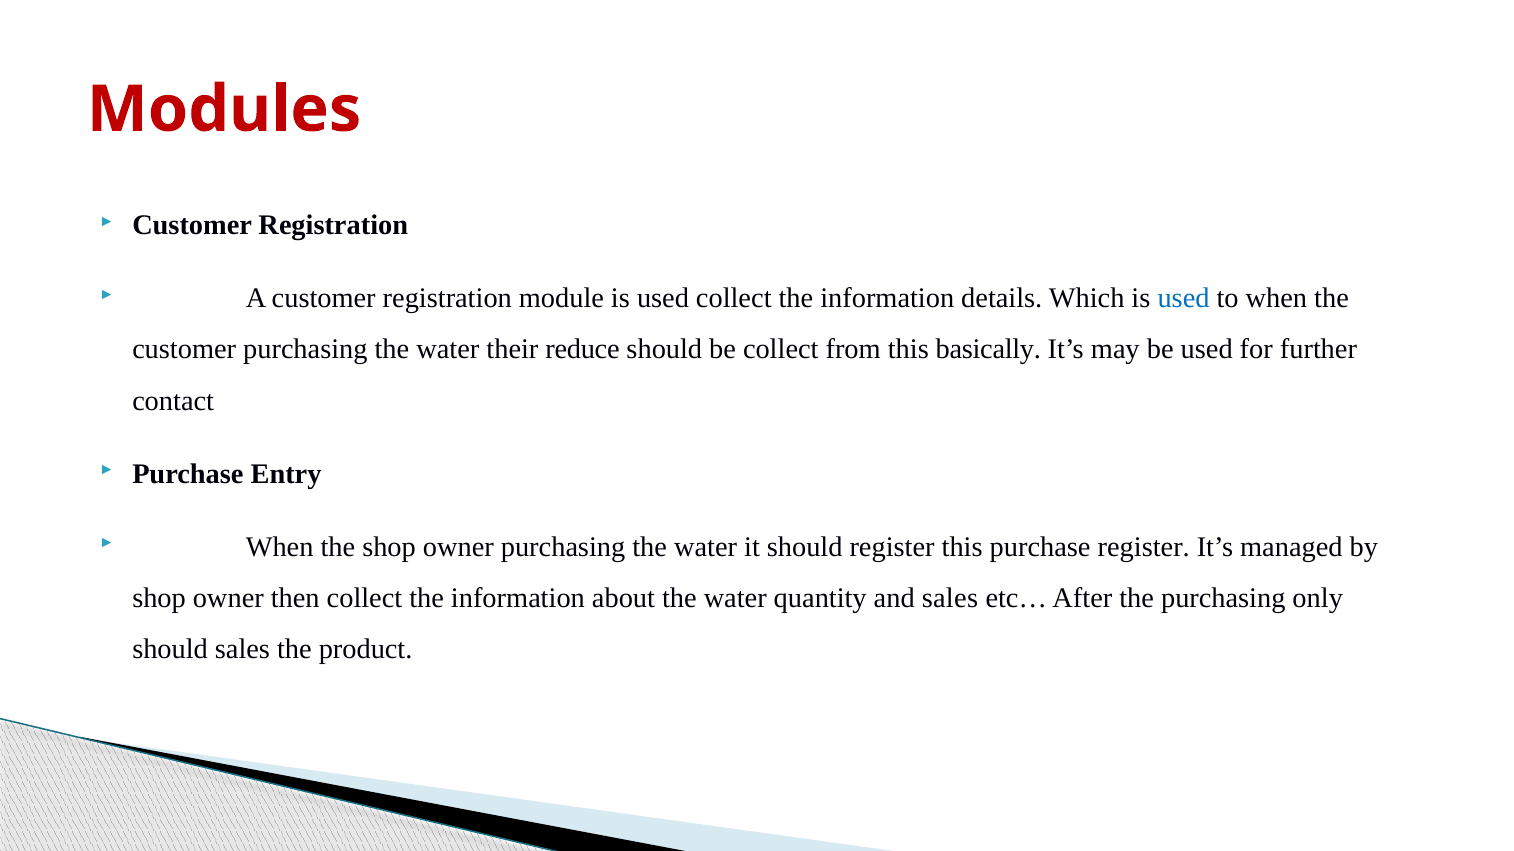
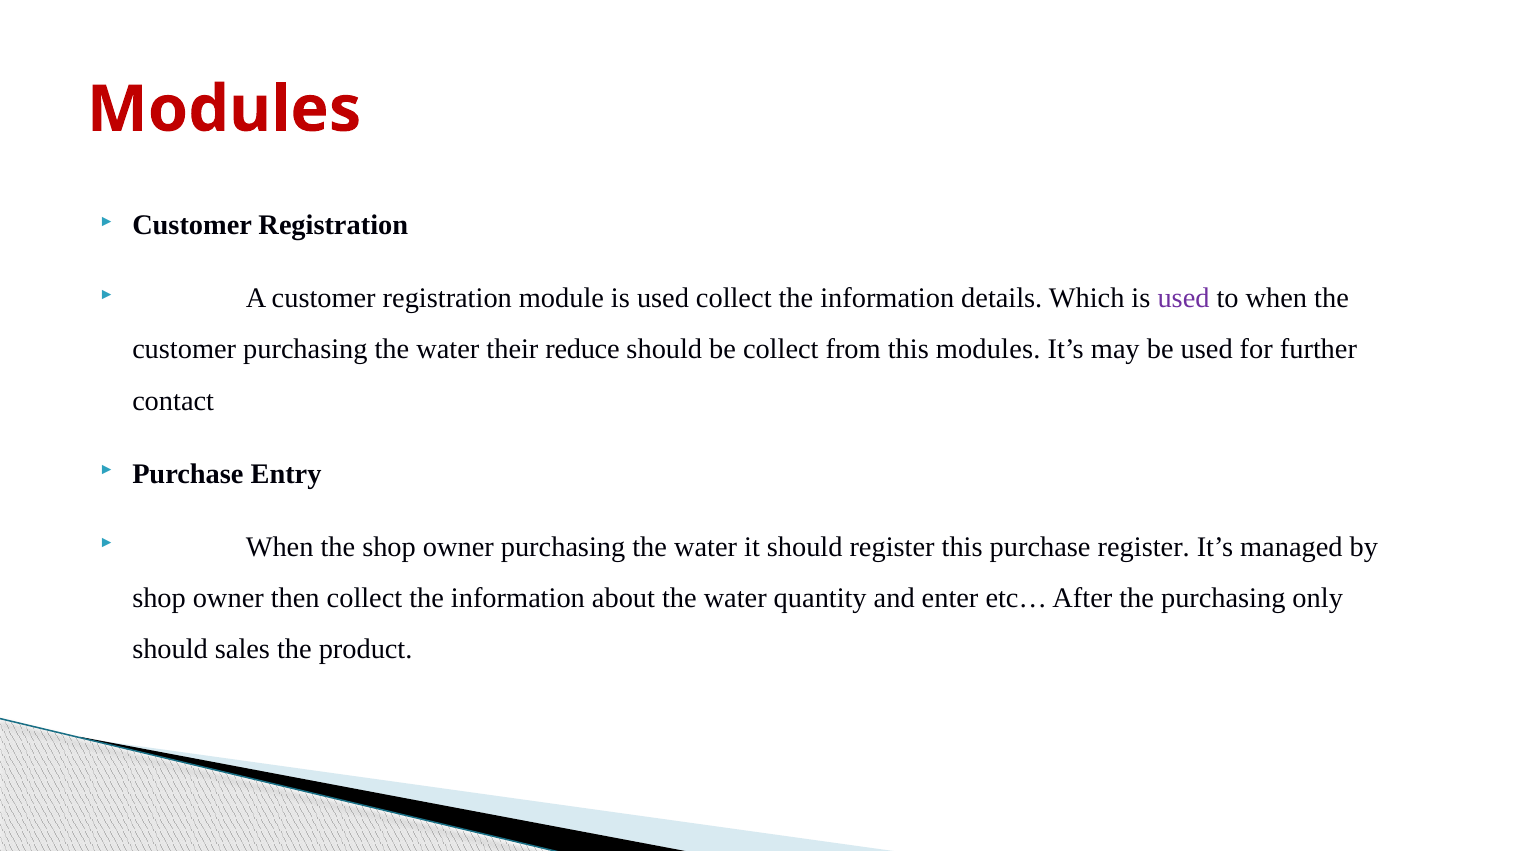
used at (1184, 299) colour: blue -> purple
this basically: basically -> modules
and sales: sales -> enter
